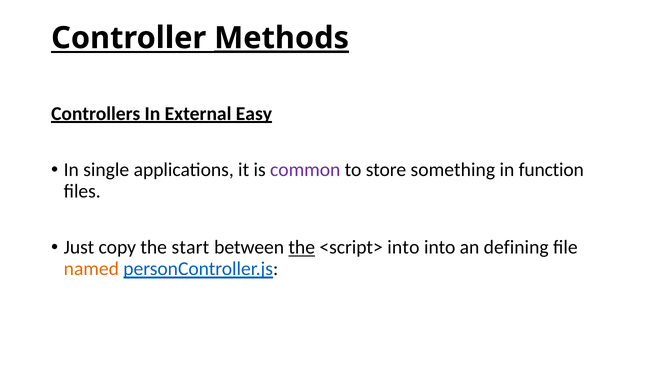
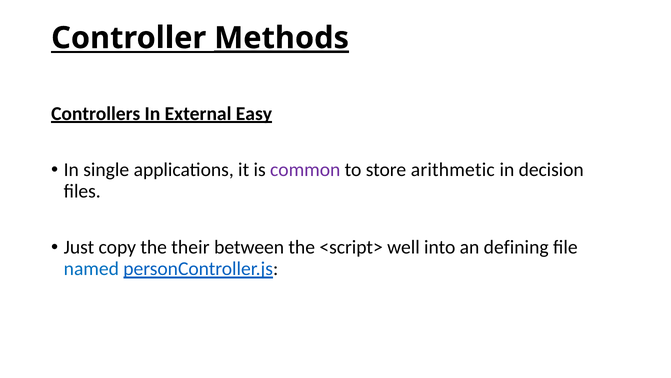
something: something -> arithmetic
function: function -> decision
start: start -> their
the at (302, 247) underline: present -> none
<script> into: into -> well
named colour: orange -> blue
